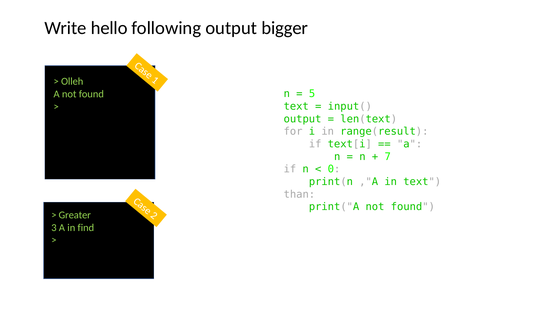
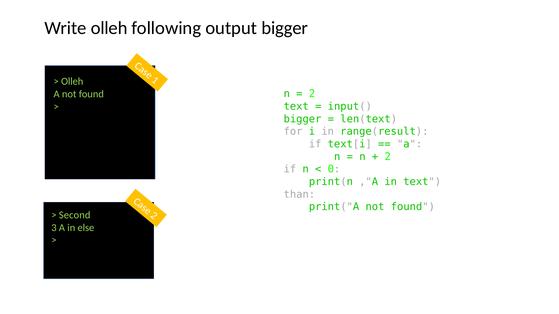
Write hello: hello -> olleh
5 at (312, 94): 5 -> 2
output at (303, 119): output -> bigger
7 at (388, 157): 7 -> 2
Greater: Greater -> Second
find: find -> else
